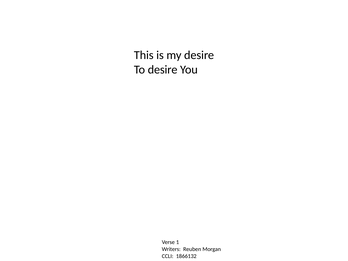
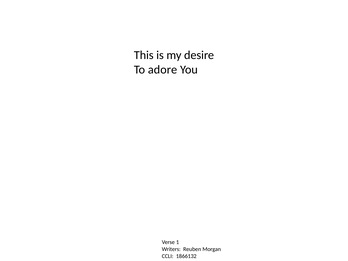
To desire: desire -> adore
